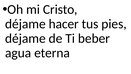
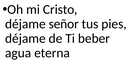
hacer: hacer -> señor
